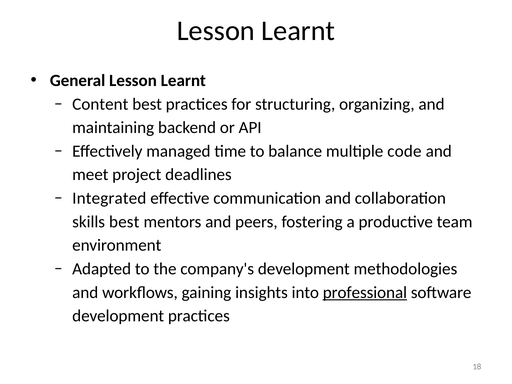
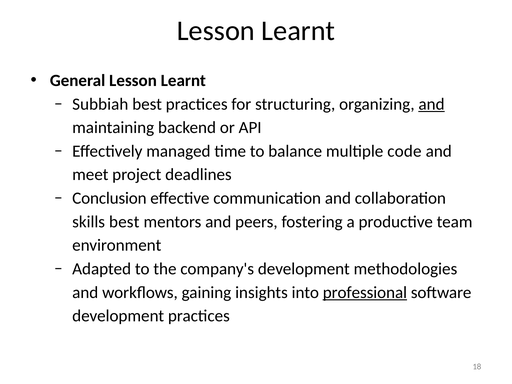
Content: Content -> Subbiah
and at (432, 104) underline: none -> present
Integrated: Integrated -> Conclusion
